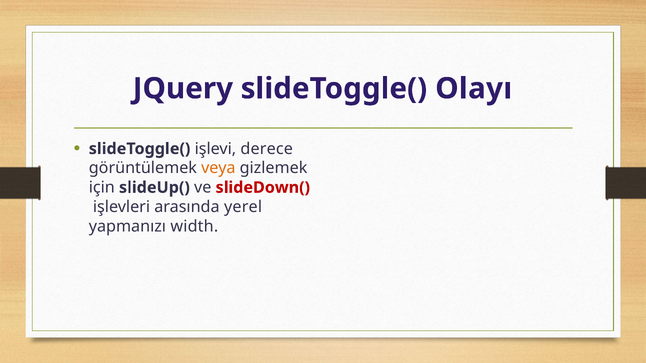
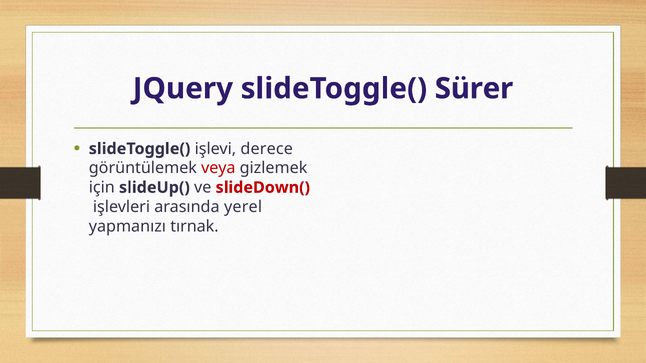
Olayı: Olayı -> Sürer
veya colour: orange -> red
width: width -> tırnak
